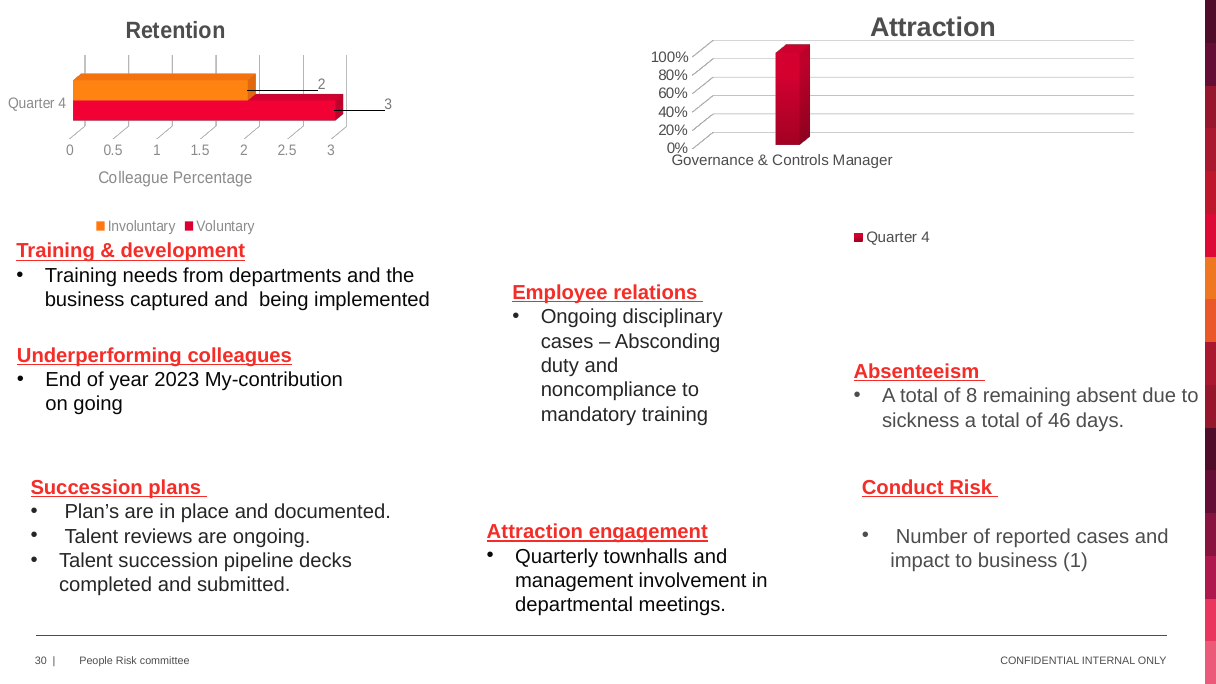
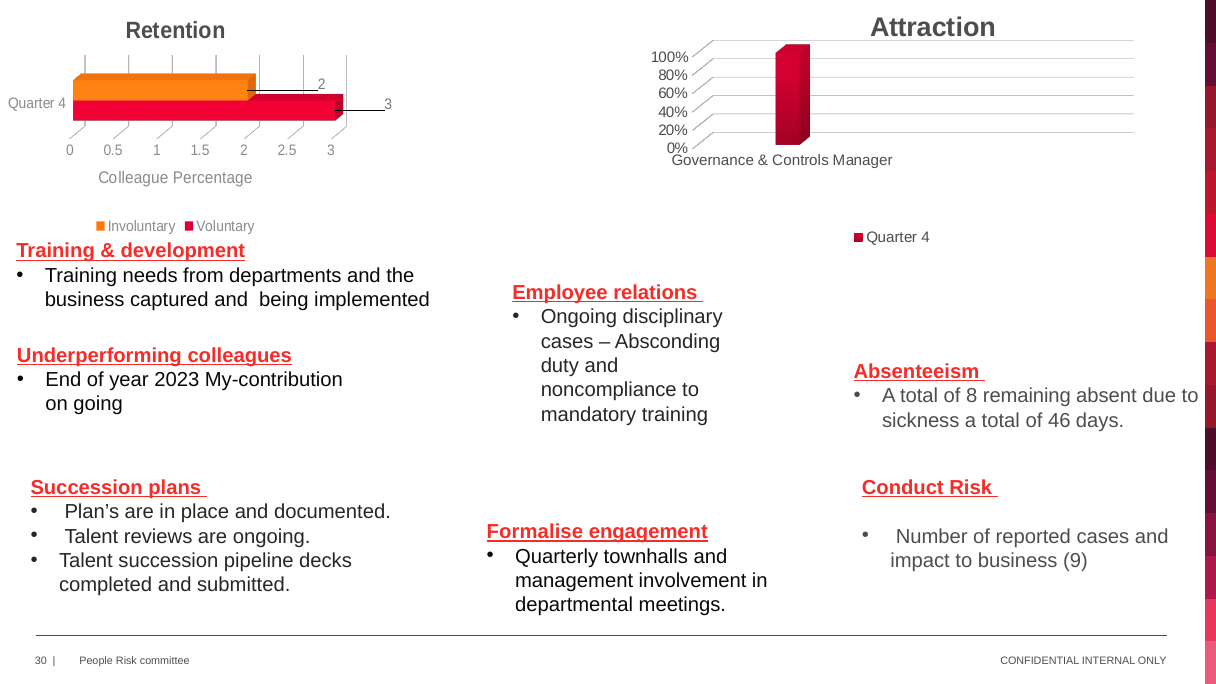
Attraction at (535, 532): Attraction -> Formalise
business 1: 1 -> 9
